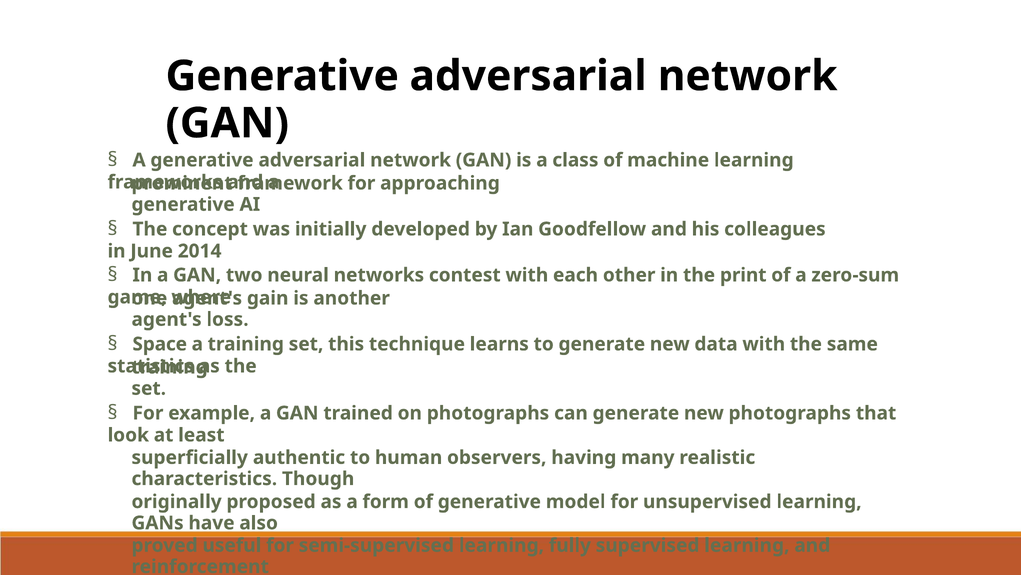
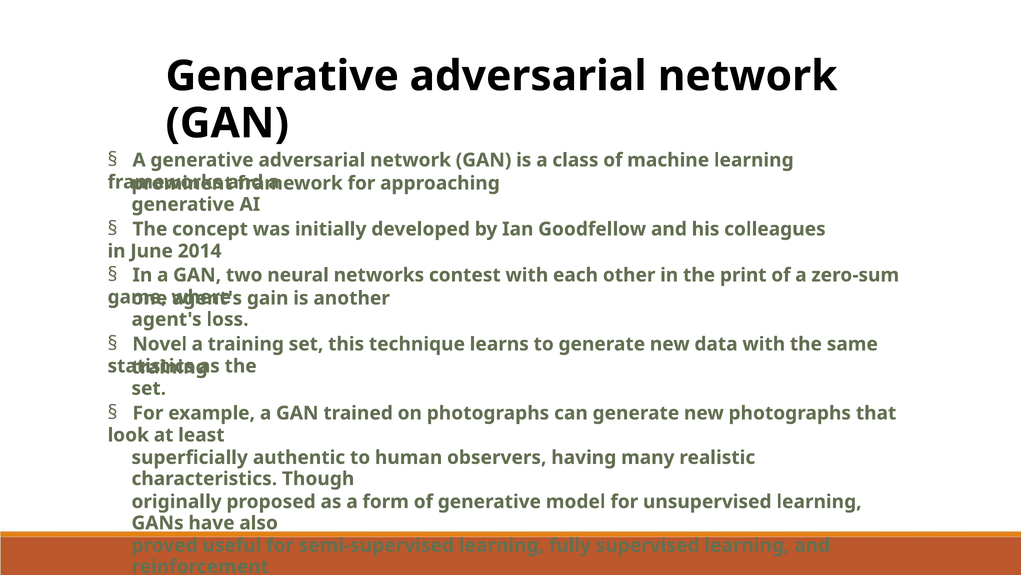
Space: Space -> Novel
